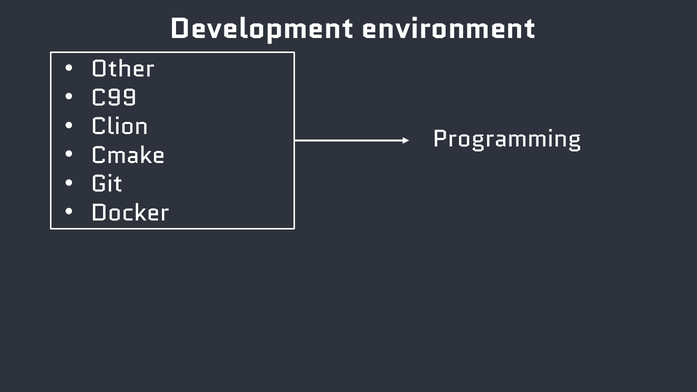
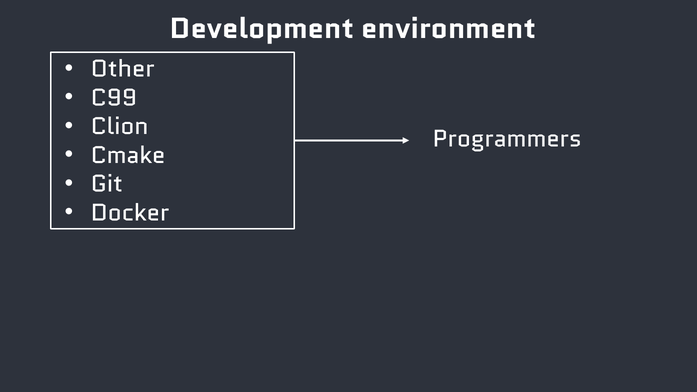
Programming: Programming -> Programmers
